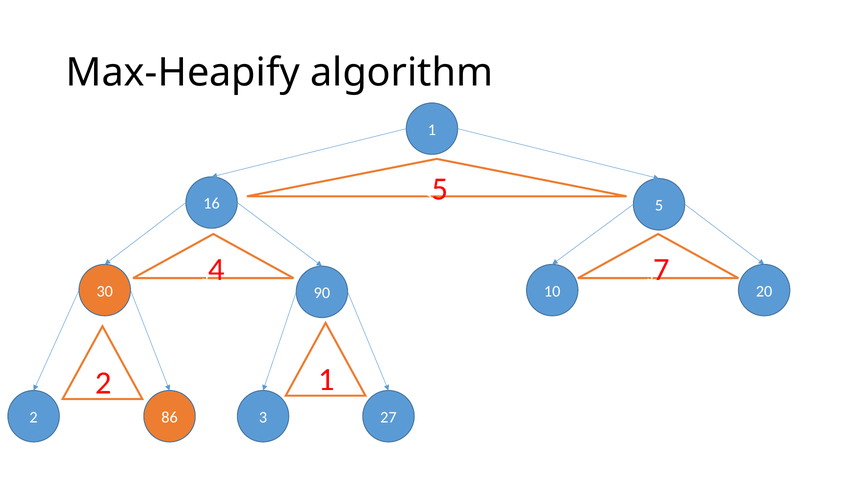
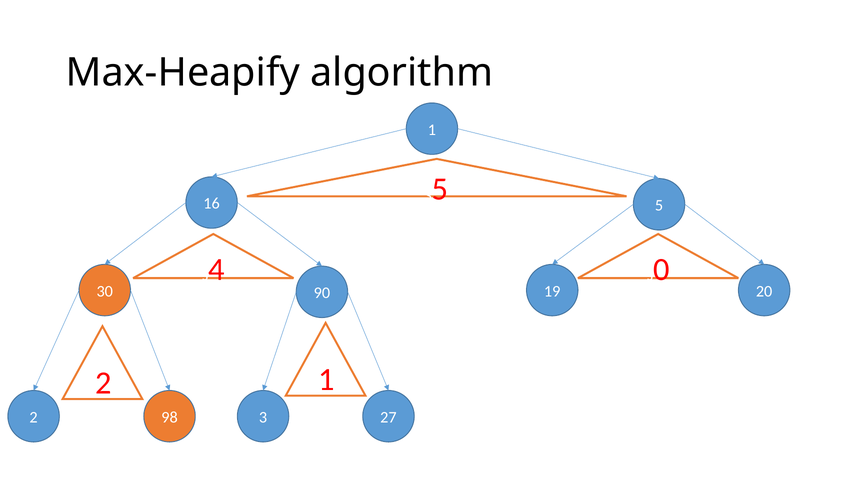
7: 7 -> 0
10: 10 -> 19
86: 86 -> 98
